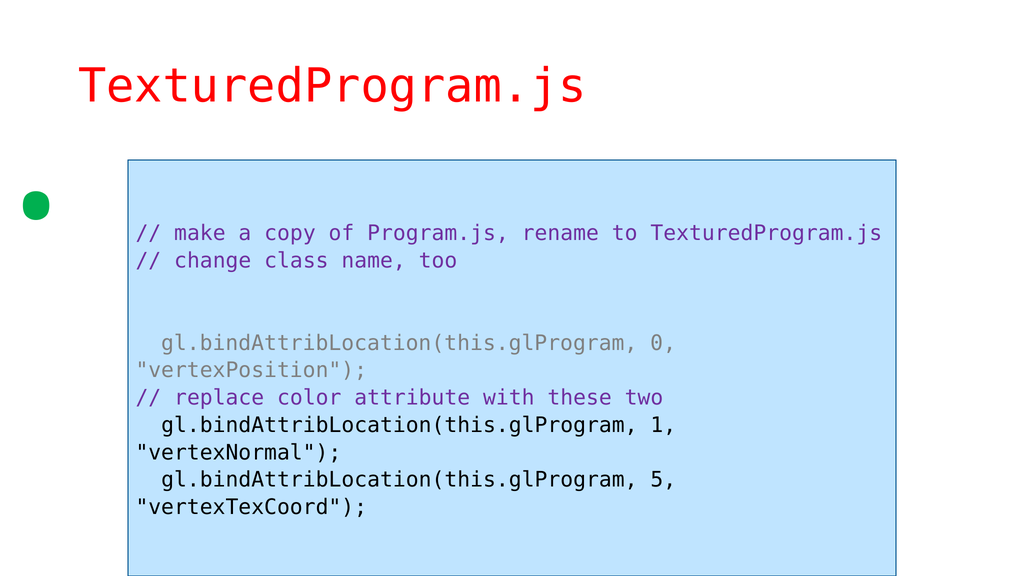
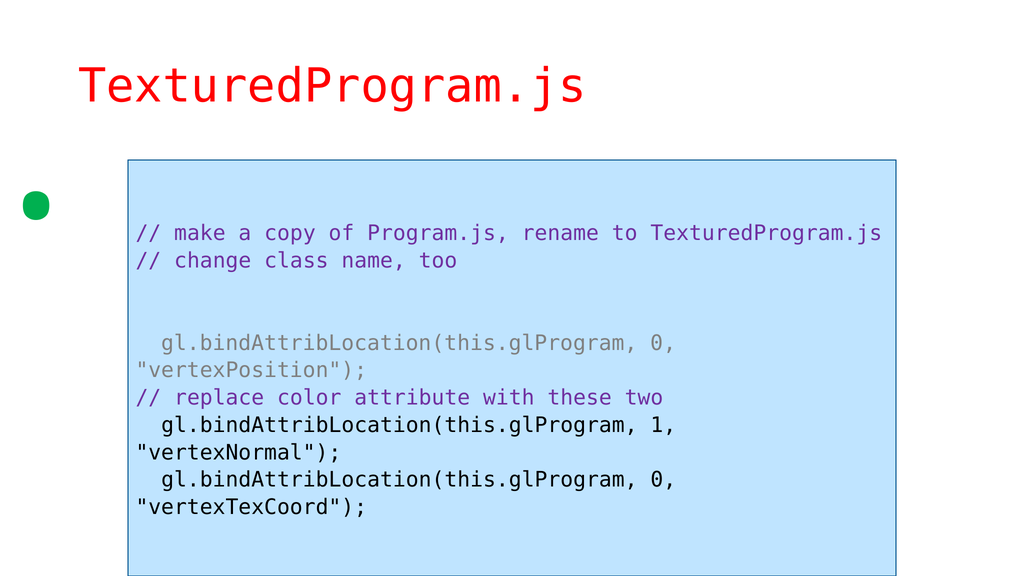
5 at (663, 480): 5 -> 0
